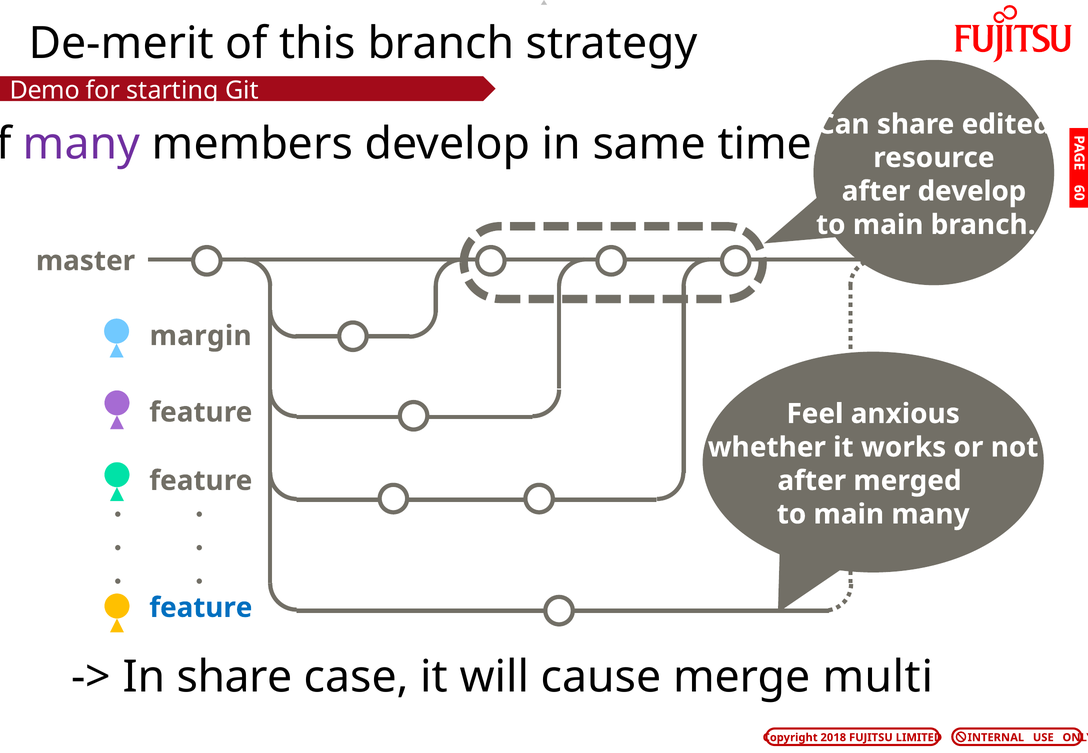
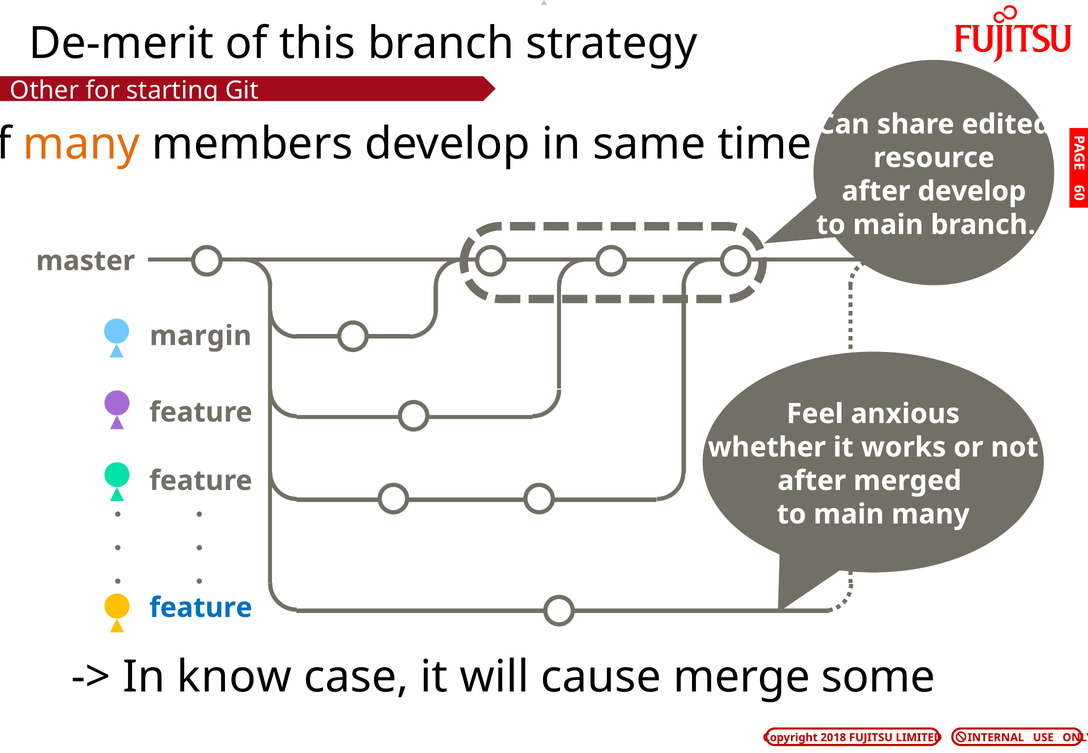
Demo: Demo -> Other
many at (82, 144) colour: purple -> orange
In share: share -> know
multi: multi -> some
